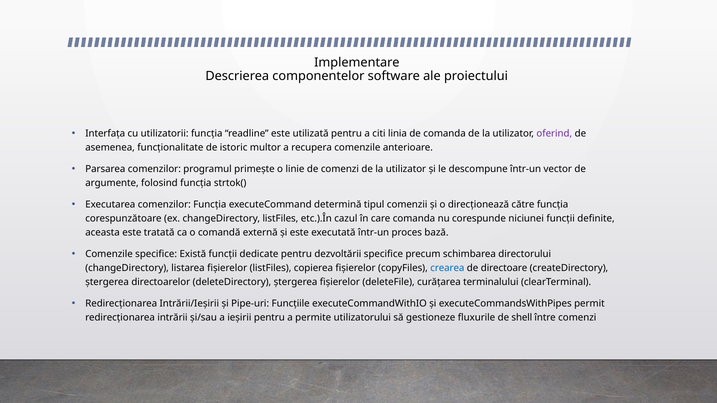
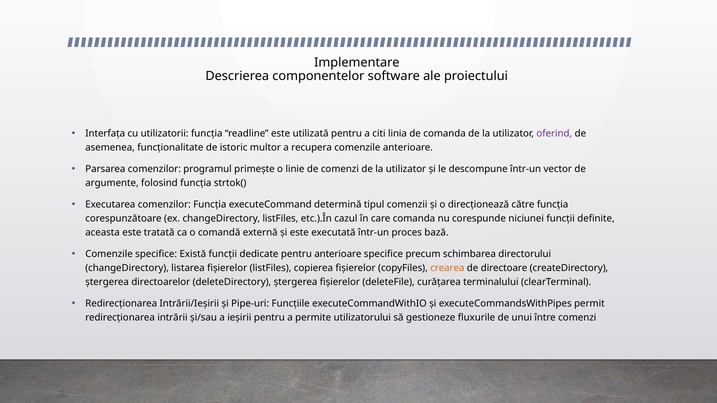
pentru dezvoltării: dezvoltării -> anterioare
crearea colour: blue -> orange
shell: shell -> unui
